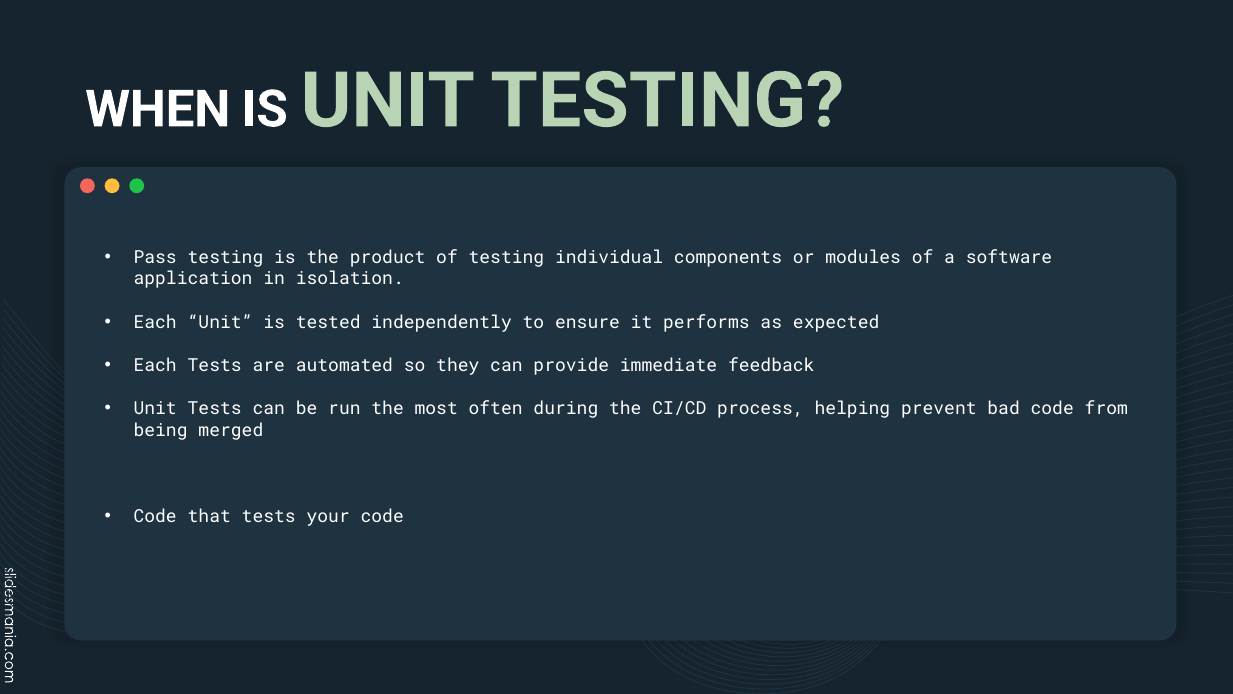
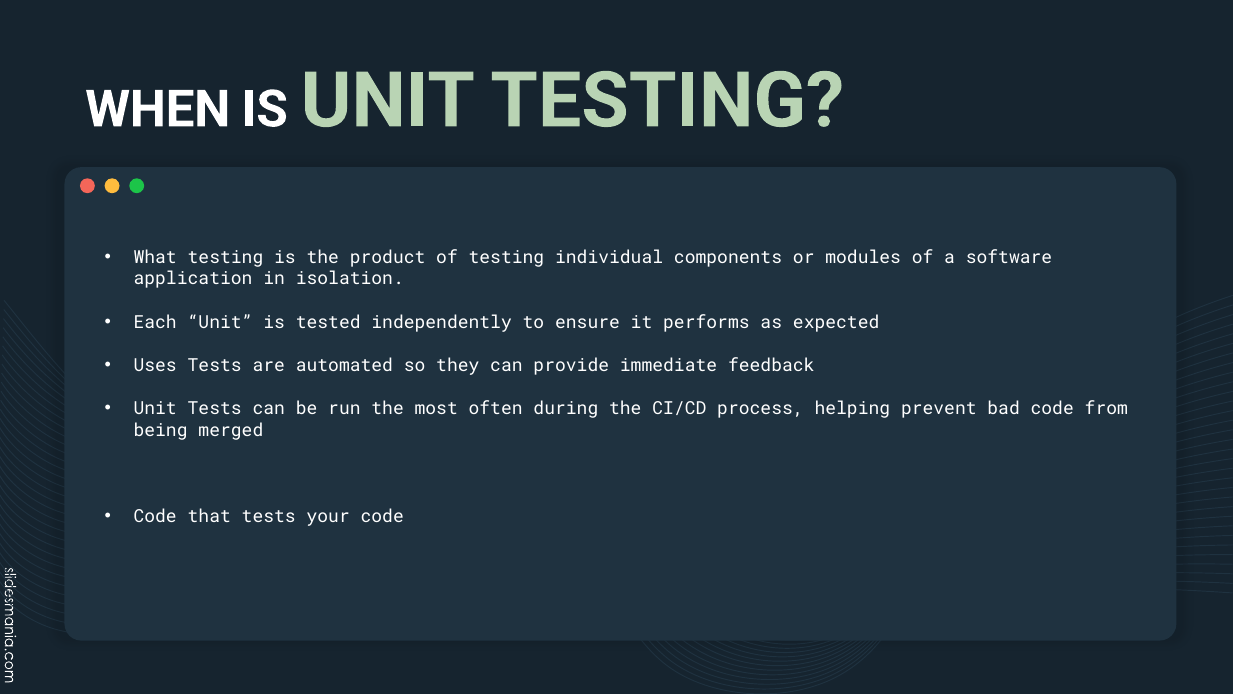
Pass: Pass -> What
Each at (155, 365): Each -> Uses
